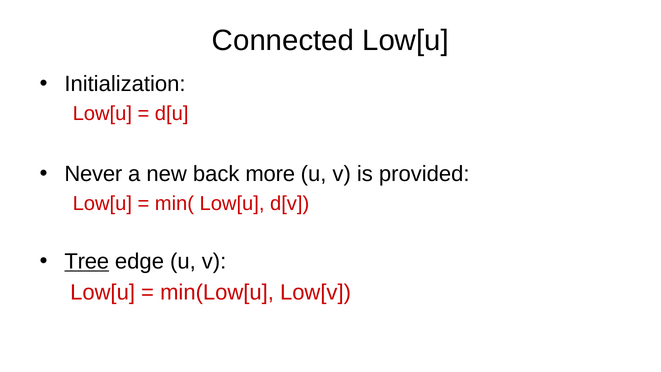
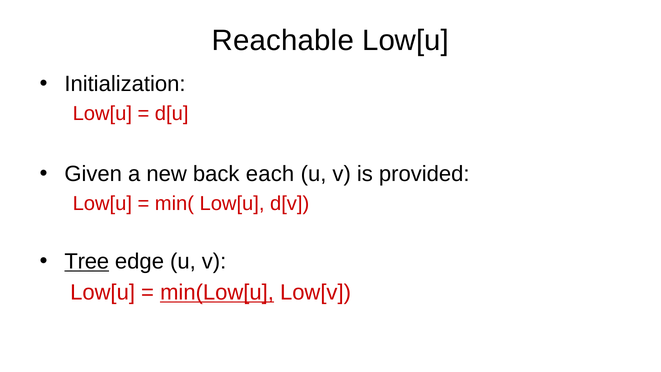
Connected: Connected -> Reachable
Never: Never -> Given
more: more -> each
min(Low[u underline: none -> present
